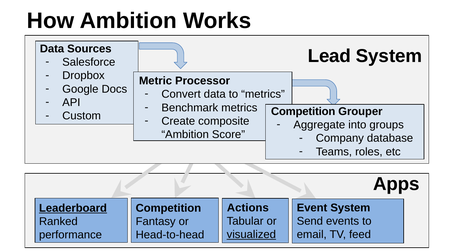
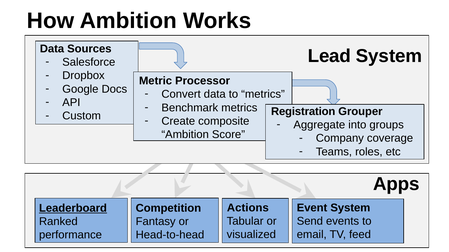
Custom Competition: Competition -> Registration
database: database -> coverage
visualized underline: present -> none
